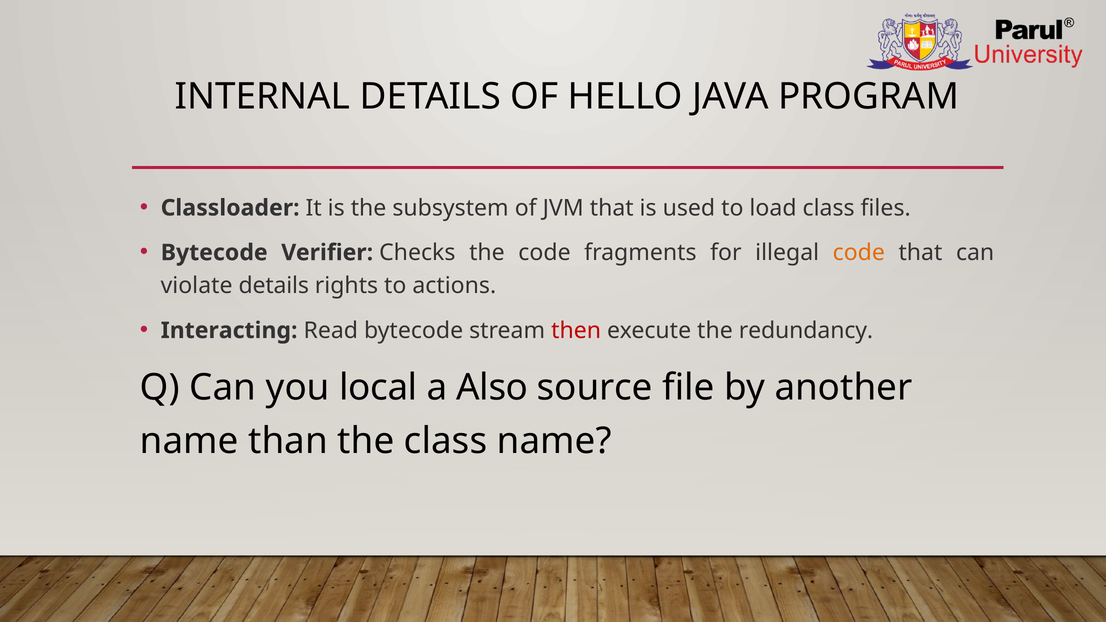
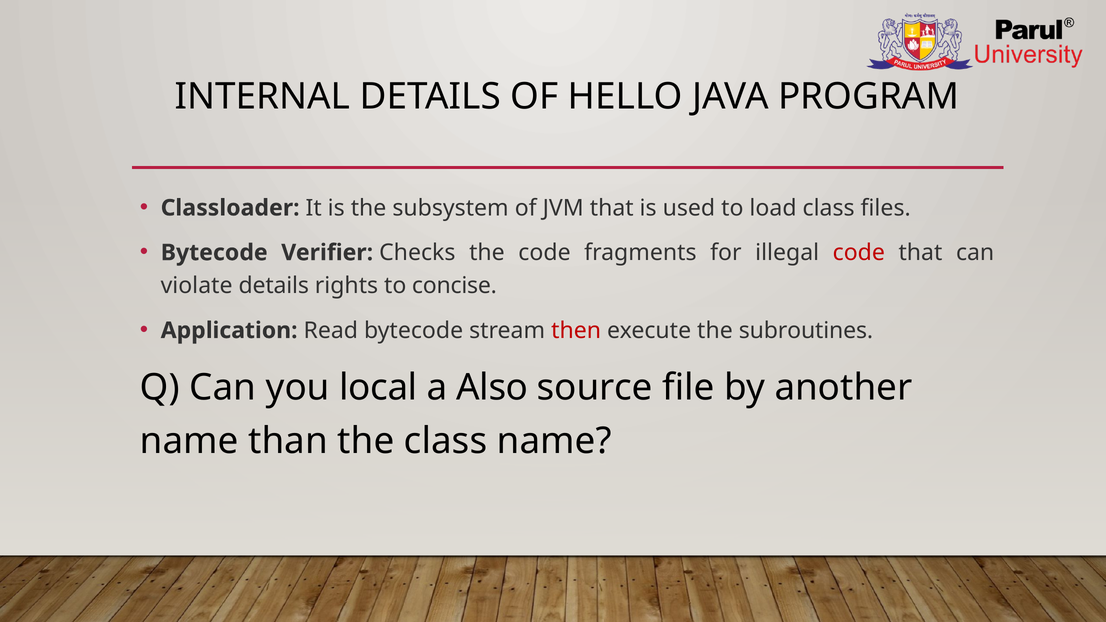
code at (859, 253) colour: orange -> red
actions: actions -> concise
Interacting: Interacting -> Application
redundancy: redundancy -> subroutines
